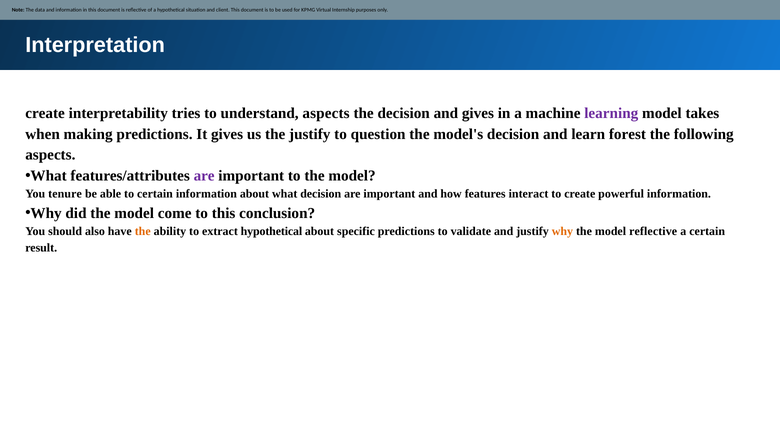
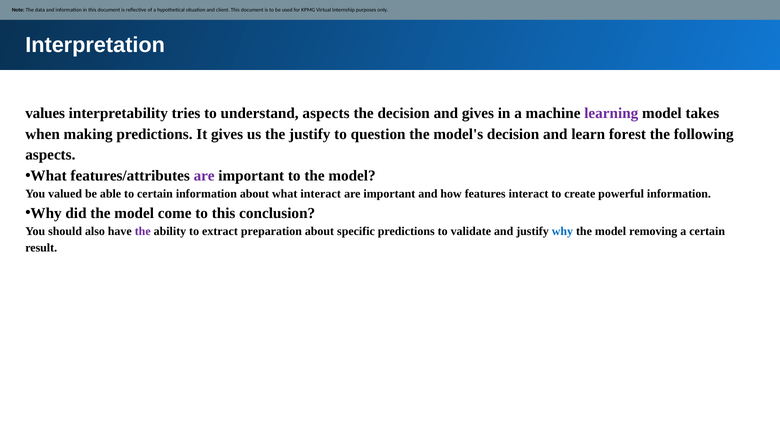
create at (45, 113): create -> values
tenure: tenure -> valued
what decision: decision -> interact
the at (143, 231) colour: orange -> purple
extract hypothetical: hypothetical -> preparation
why at (562, 231) colour: orange -> blue
model reflective: reflective -> removing
